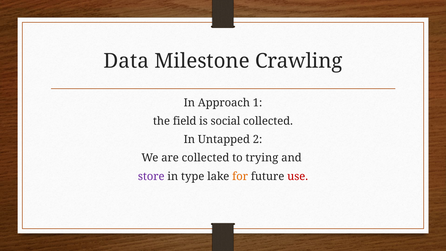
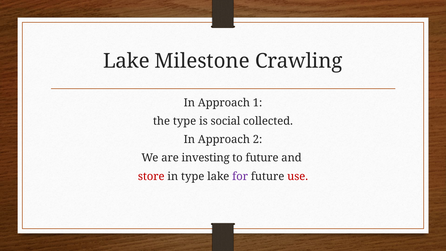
Data at (126, 61): Data -> Lake
the field: field -> type
Untapped at (224, 139): Untapped -> Approach
are collected: collected -> investing
to trying: trying -> future
store colour: purple -> red
for colour: orange -> purple
